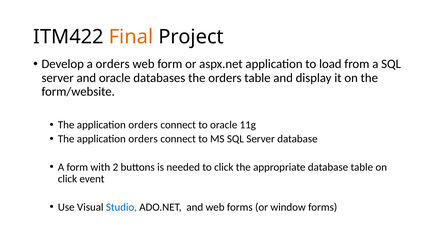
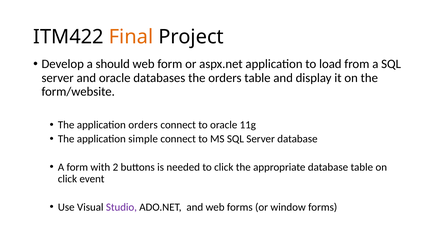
a orders: orders -> should
orders at (143, 139): orders -> simple
Studio colour: blue -> purple
